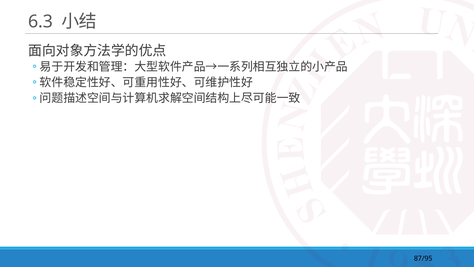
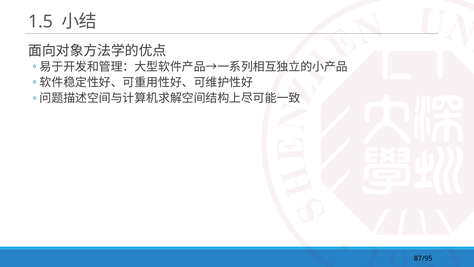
6.3: 6.3 -> 1.5
